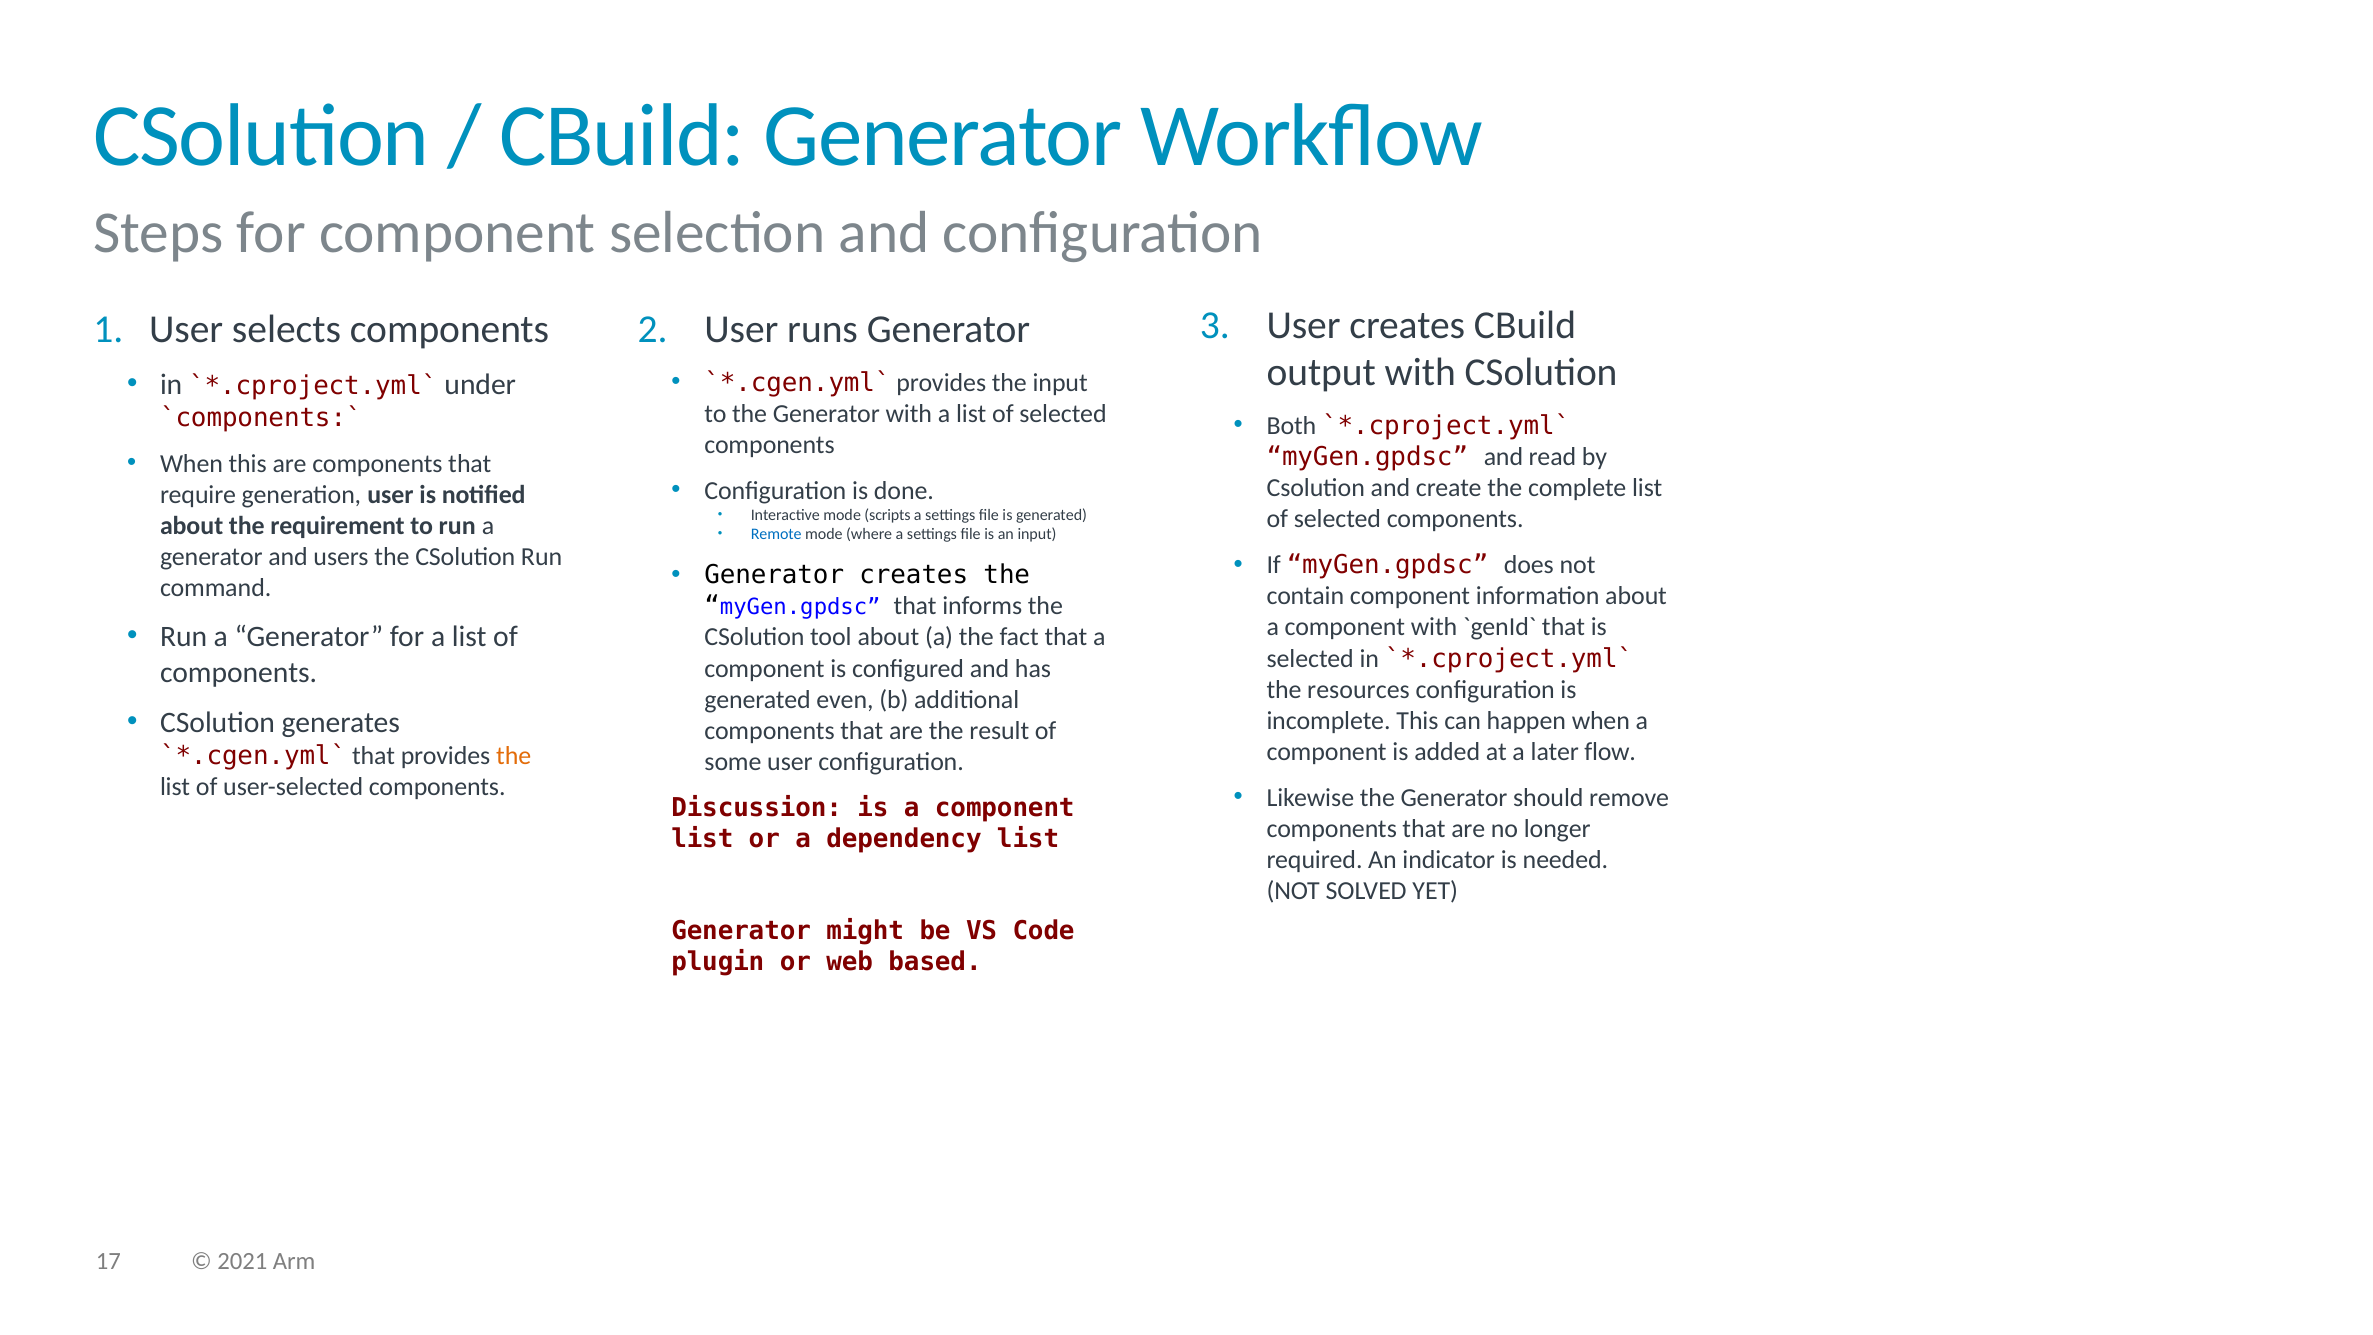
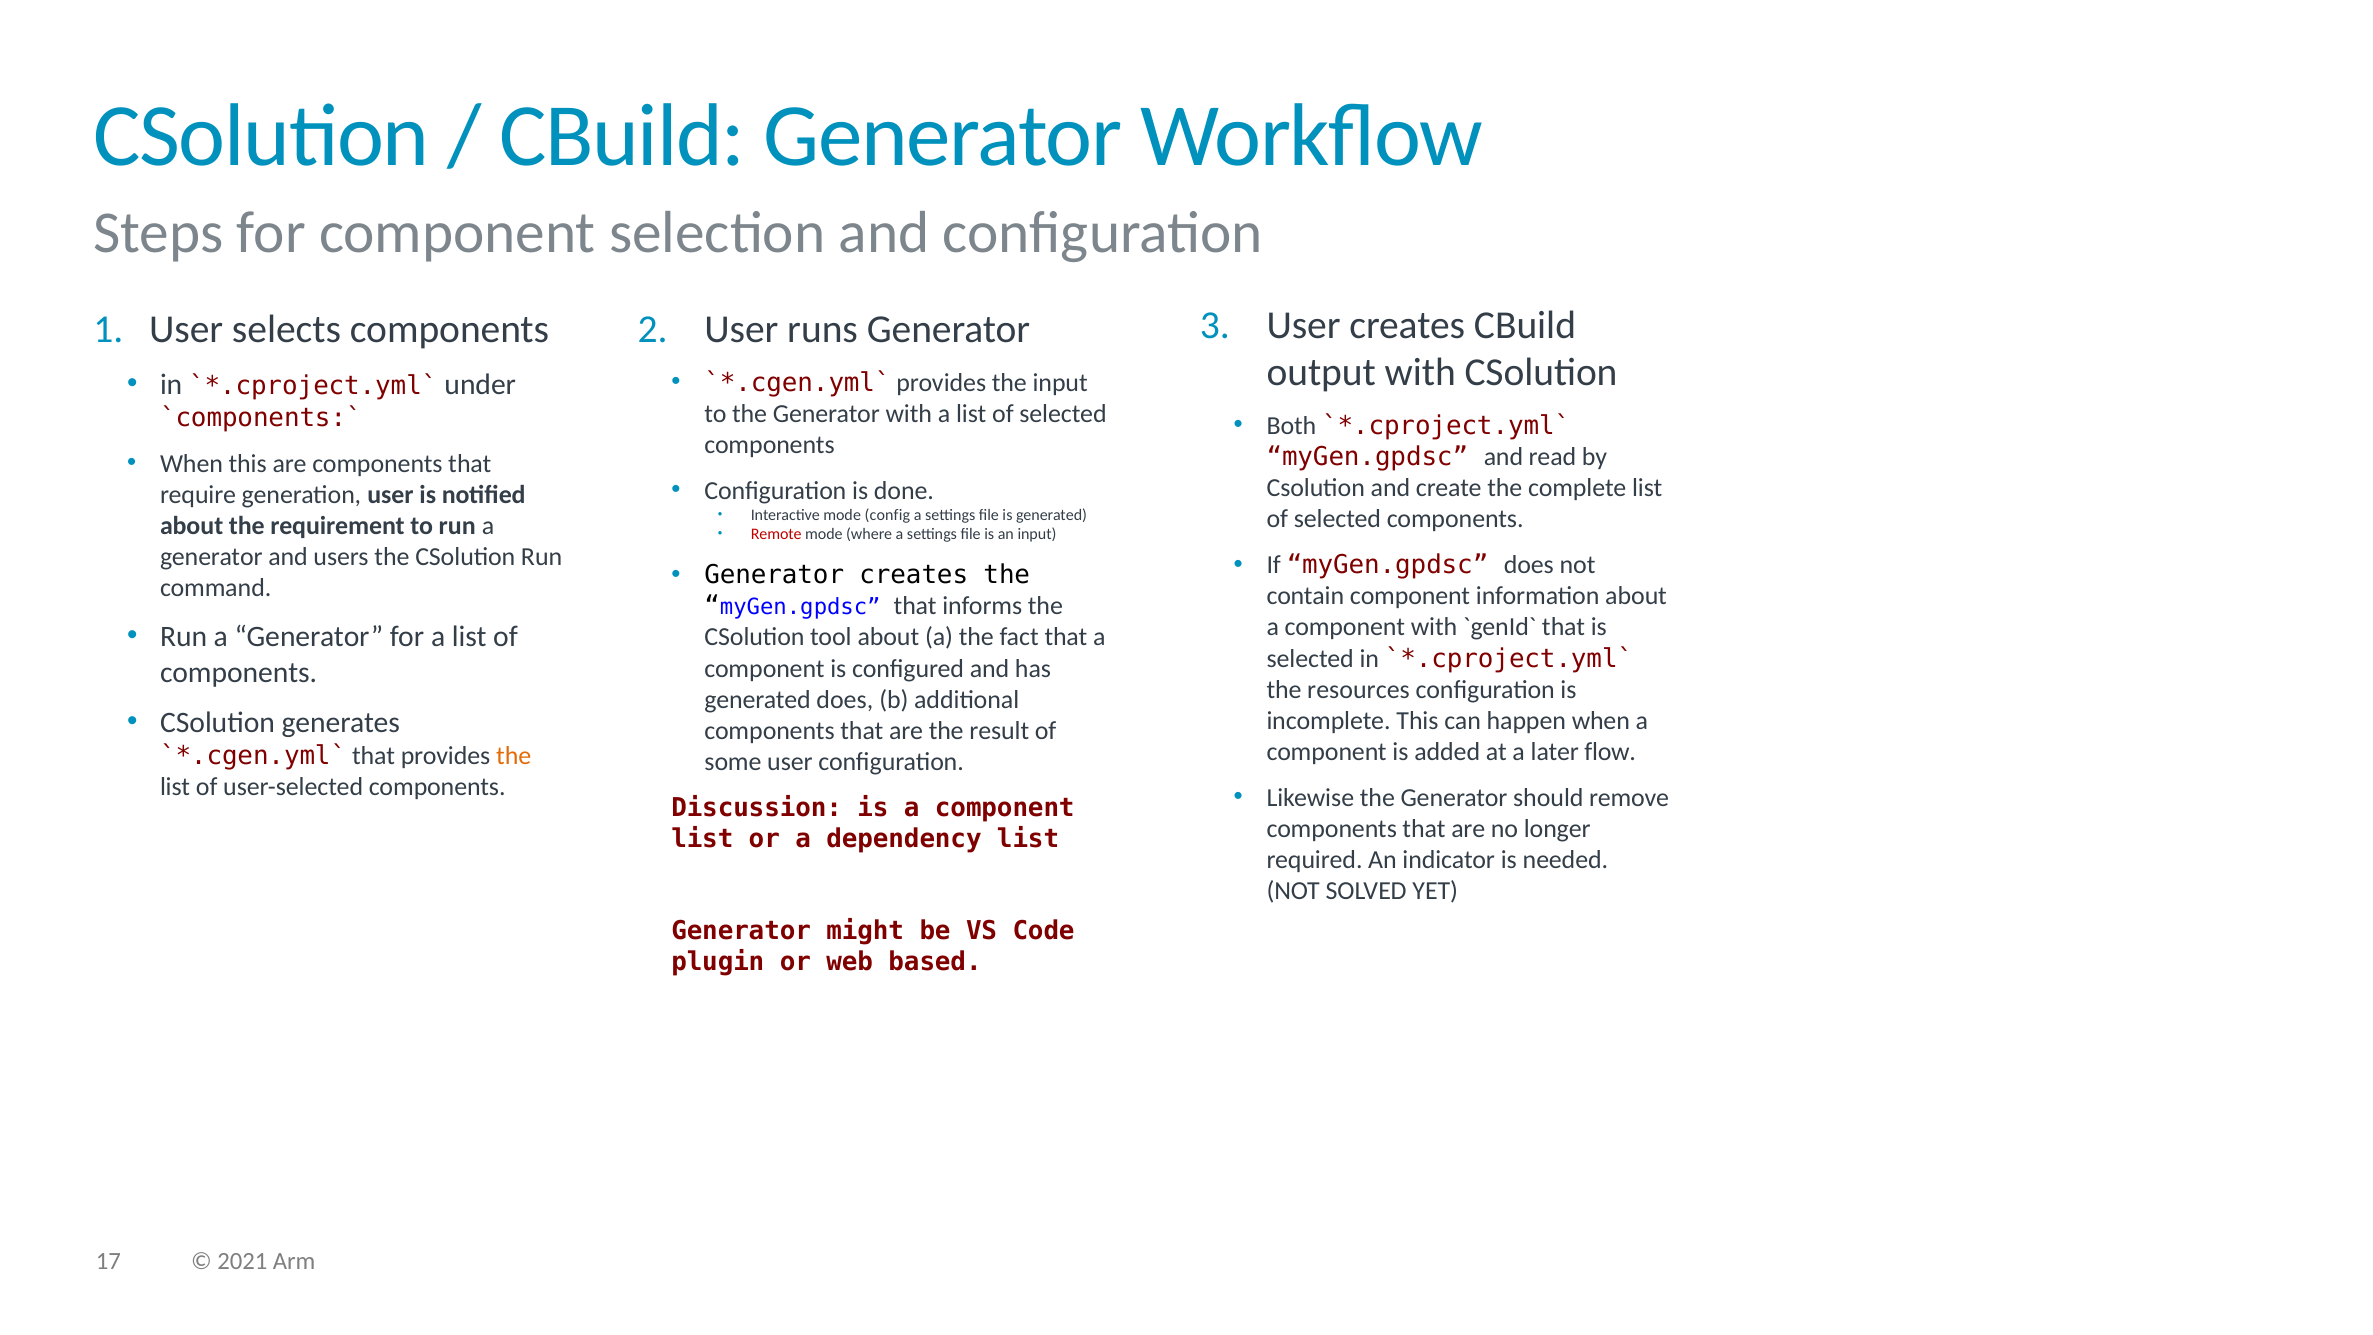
scripts: scripts -> config
Remote colour: blue -> red
generated even: even -> does
